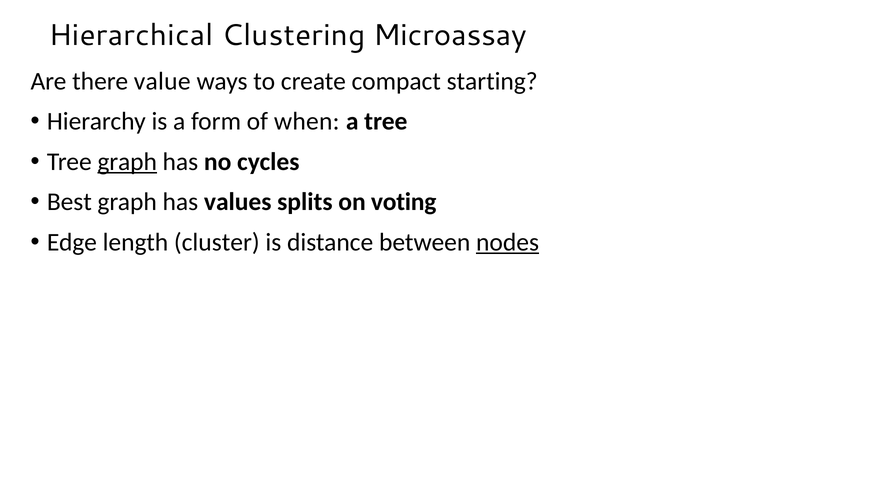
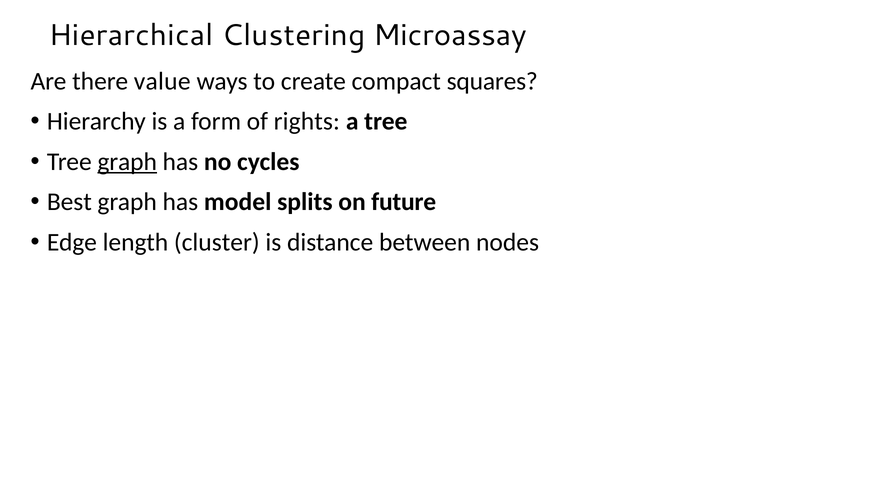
starting: starting -> squares
when: when -> rights
values: values -> model
voting: voting -> future
nodes underline: present -> none
